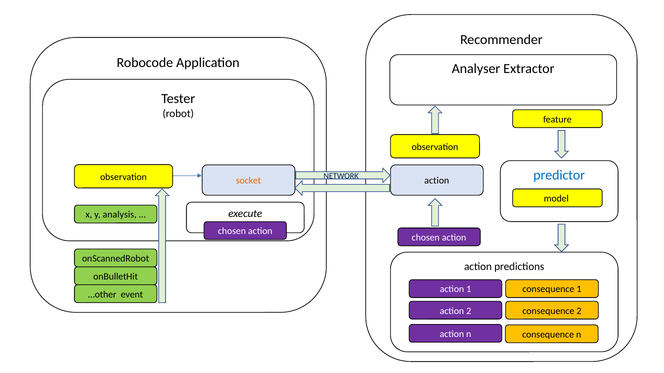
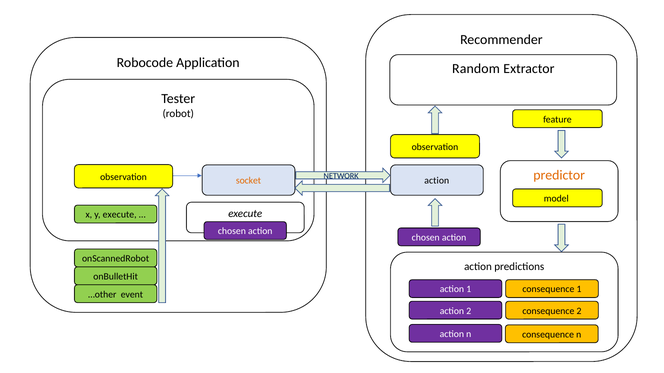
Analyser: Analyser -> Random
predictor colour: blue -> orange
y analysis: analysis -> execute
